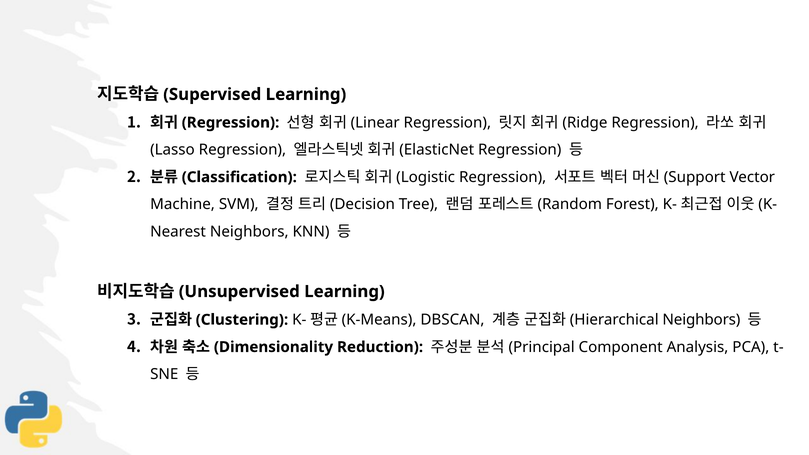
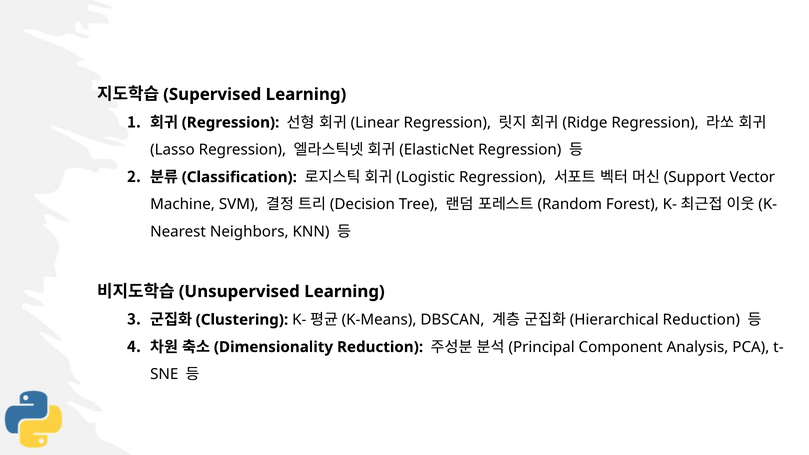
Neighbors at (701, 320): Neighbors -> Reduction
